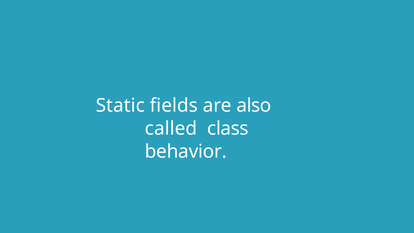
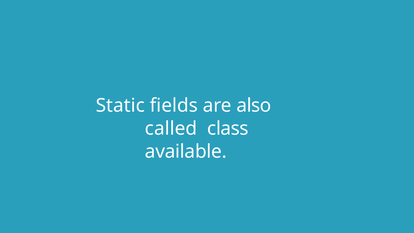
behavior: behavior -> available
